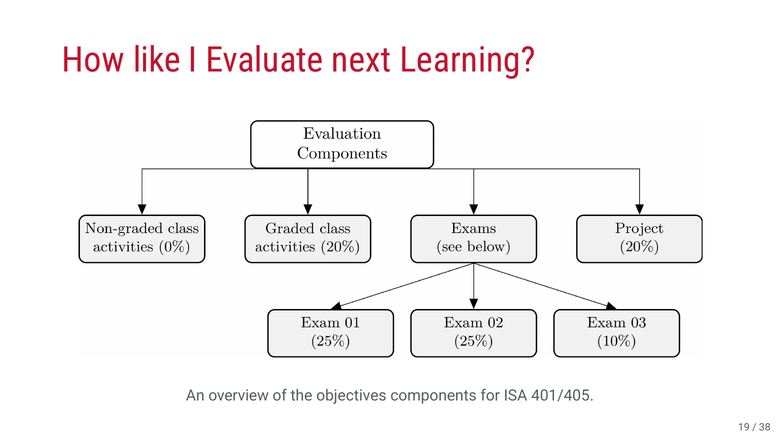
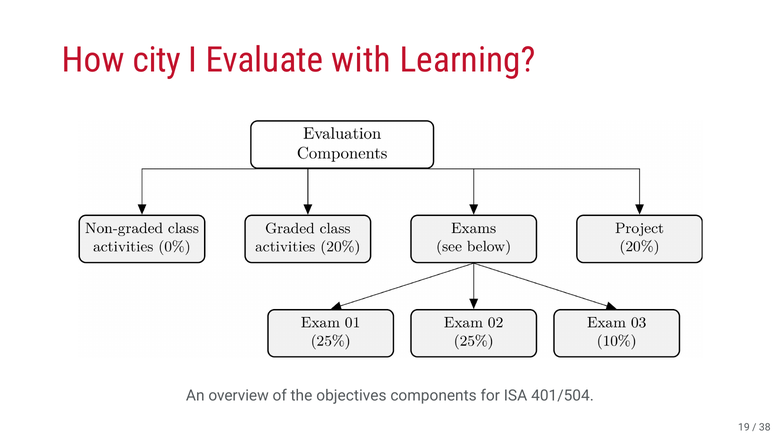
like: like -> city
next: next -> with
401/405: 401/405 -> 401/504
